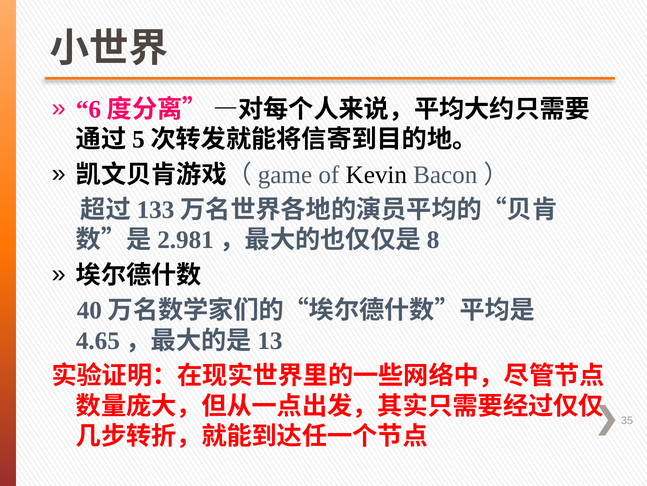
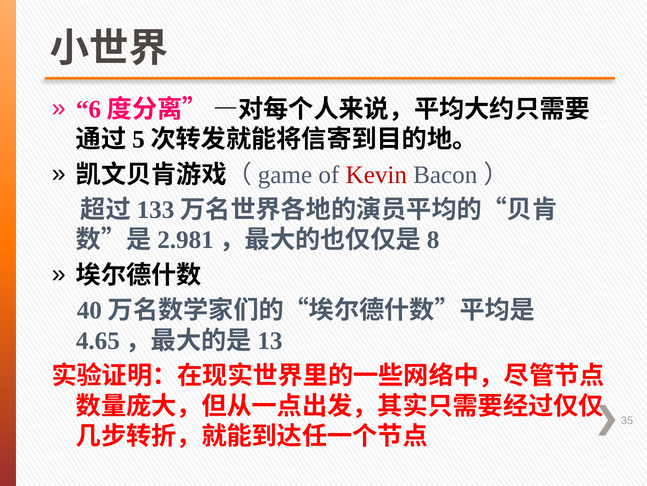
Kevin colour: black -> red
